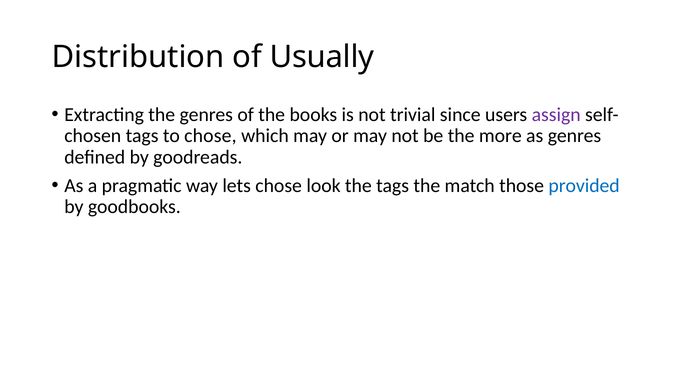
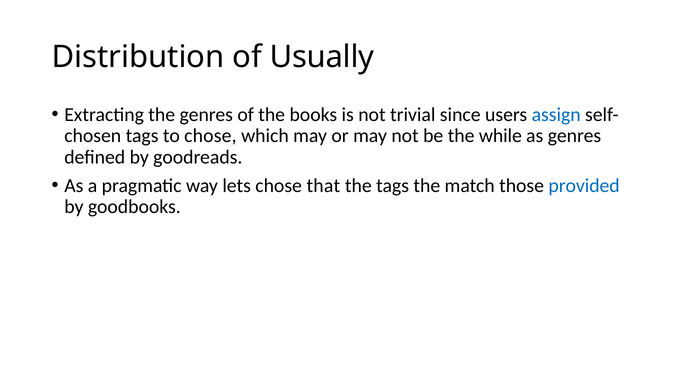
assign colour: purple -> blue
more: more -> while
look: look -> that
